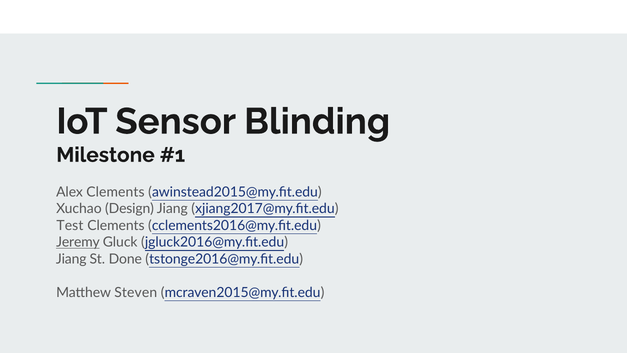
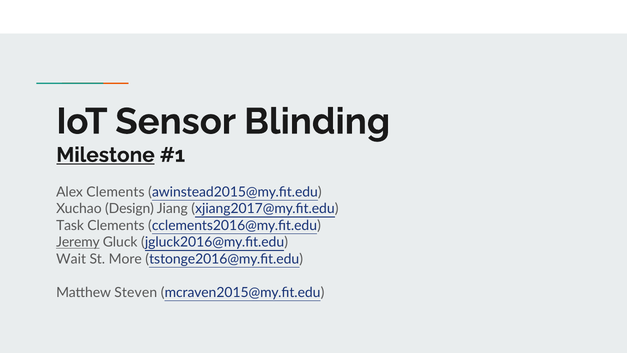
Milestone underline: none -> present
Test: Test -> Task
Jiang at (71, 259): Jiang -> Wait
Done: Done -> More
